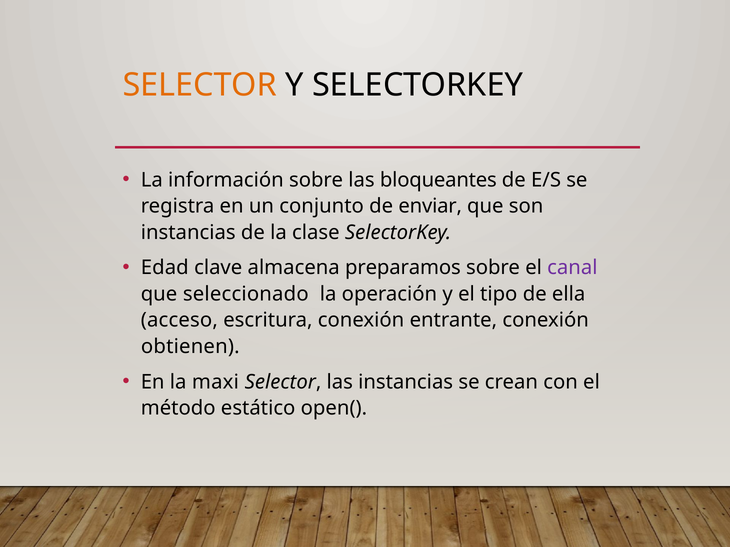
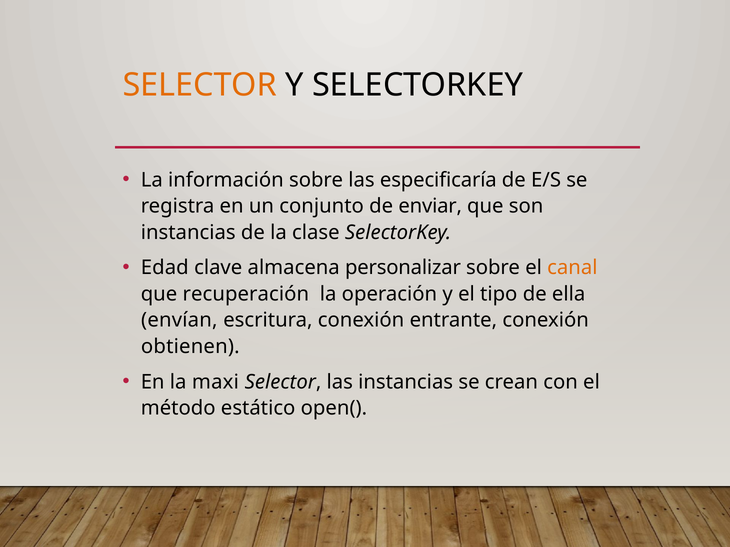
bloqueantes: bloqueantes -> especificaría
preparamos: preparamos -> personalizar
canal colour: purple -> orange
seleccionado: seleccionado -> recuperación
acceso: acceso -> envían
